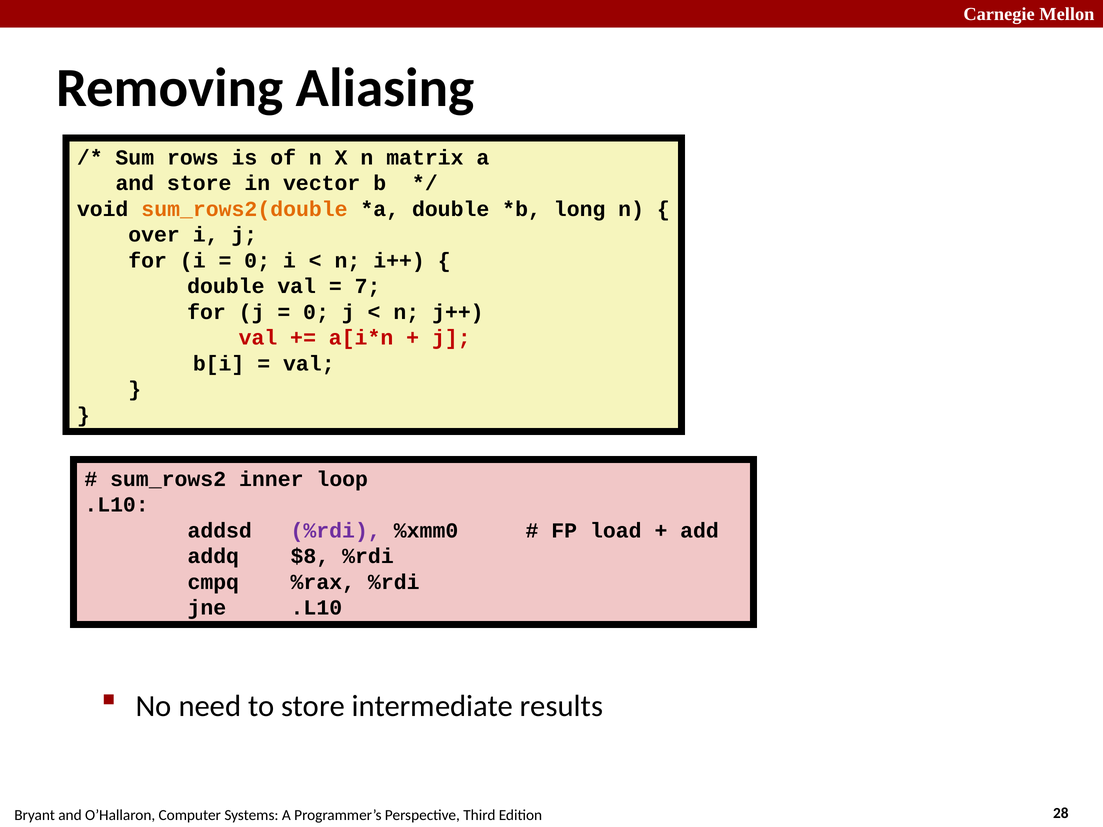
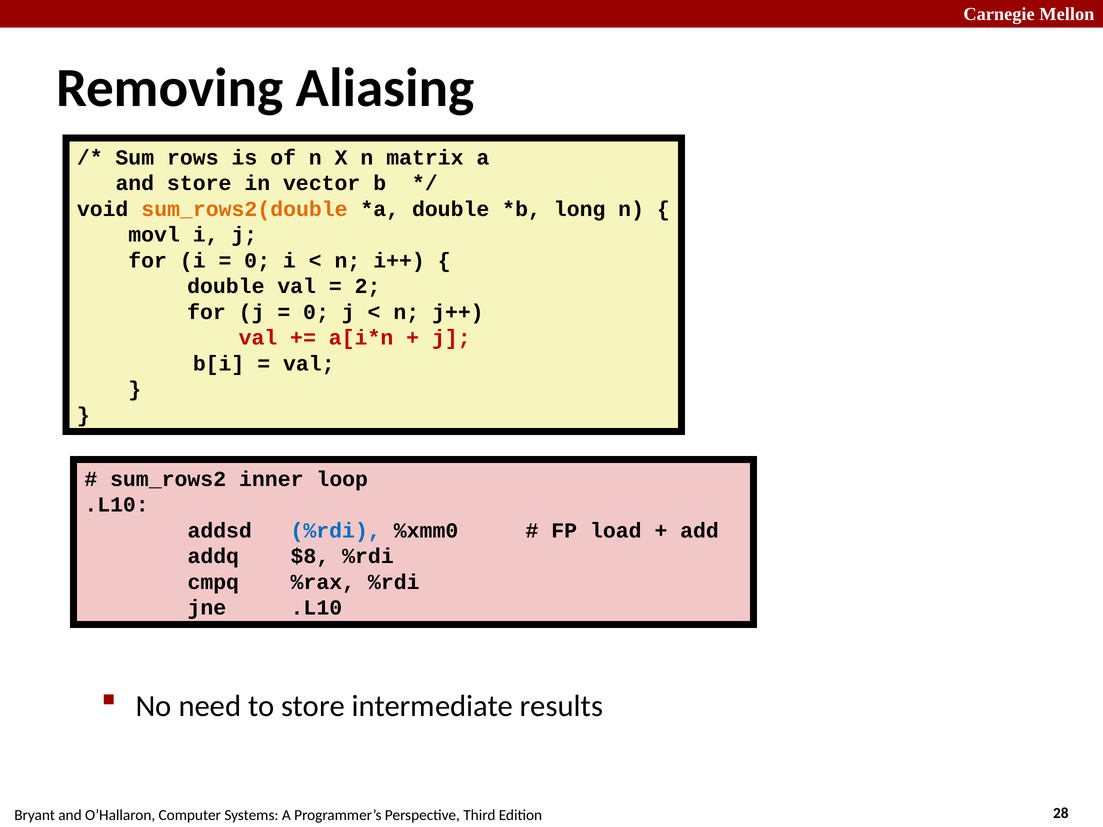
over: over -> movl
7: 7 -> 2
%rdi at (336, 531) colour: purple -> blue
